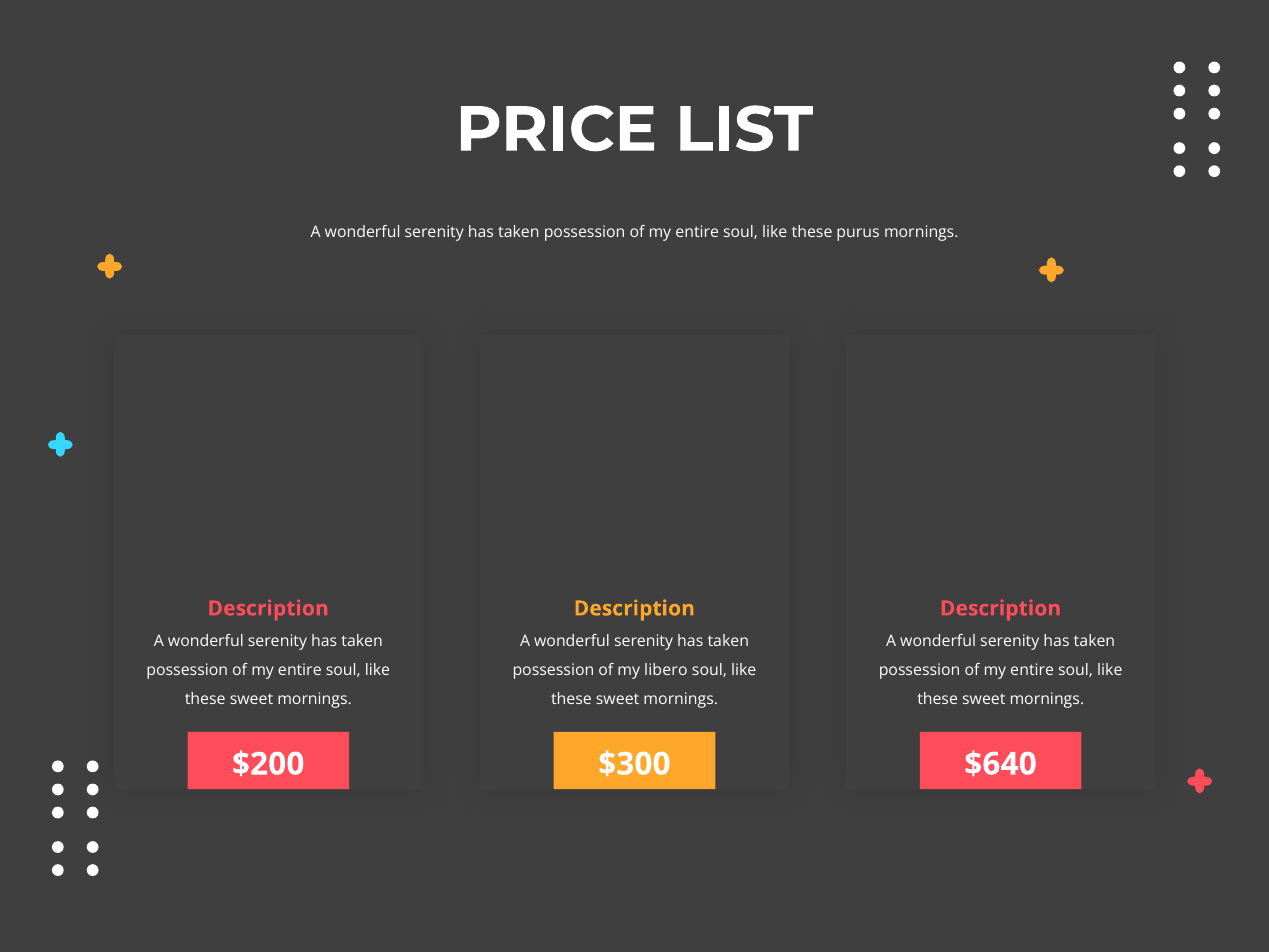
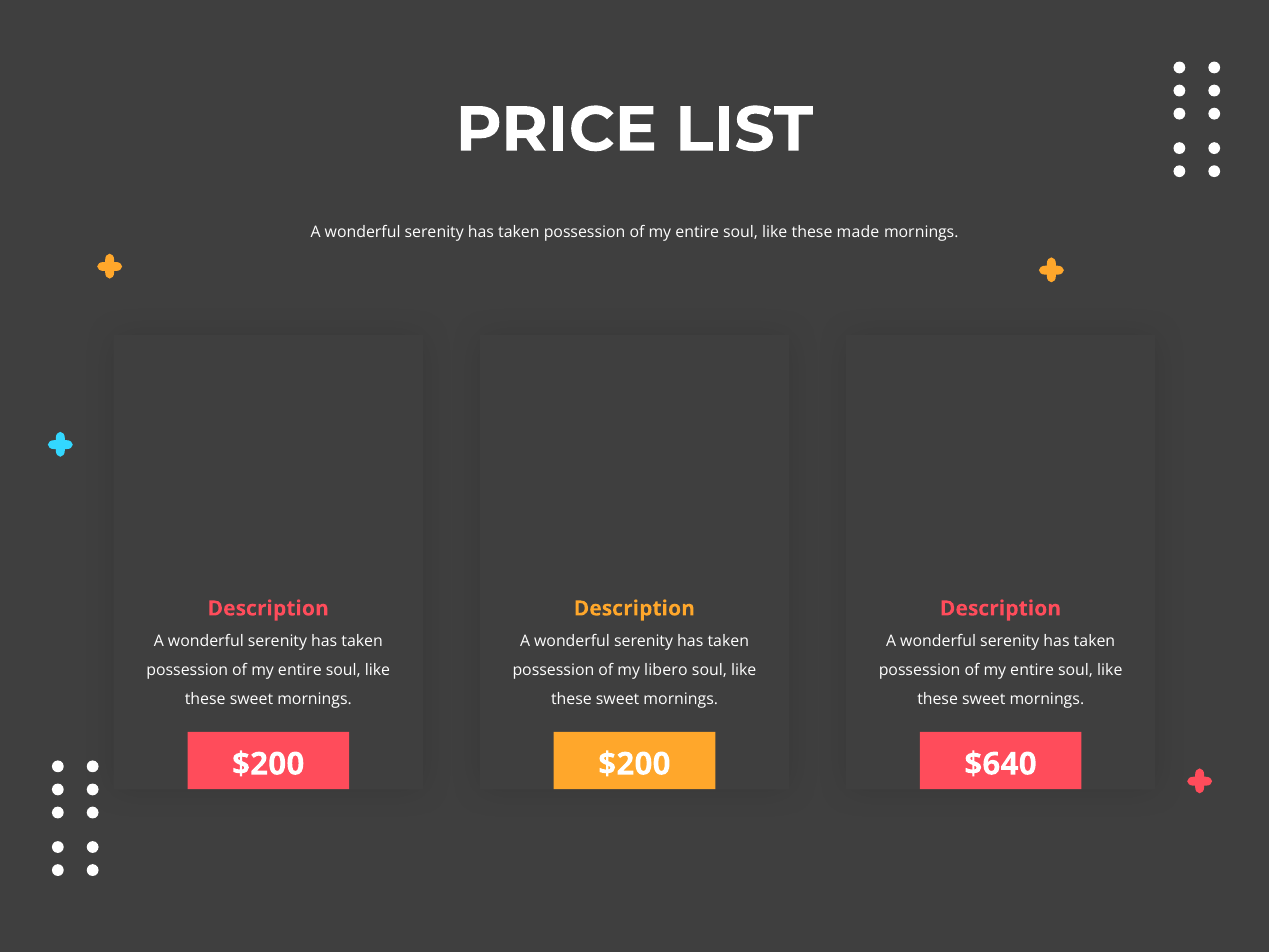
purus: purus -> made
$200 $300: $300 -> $200
